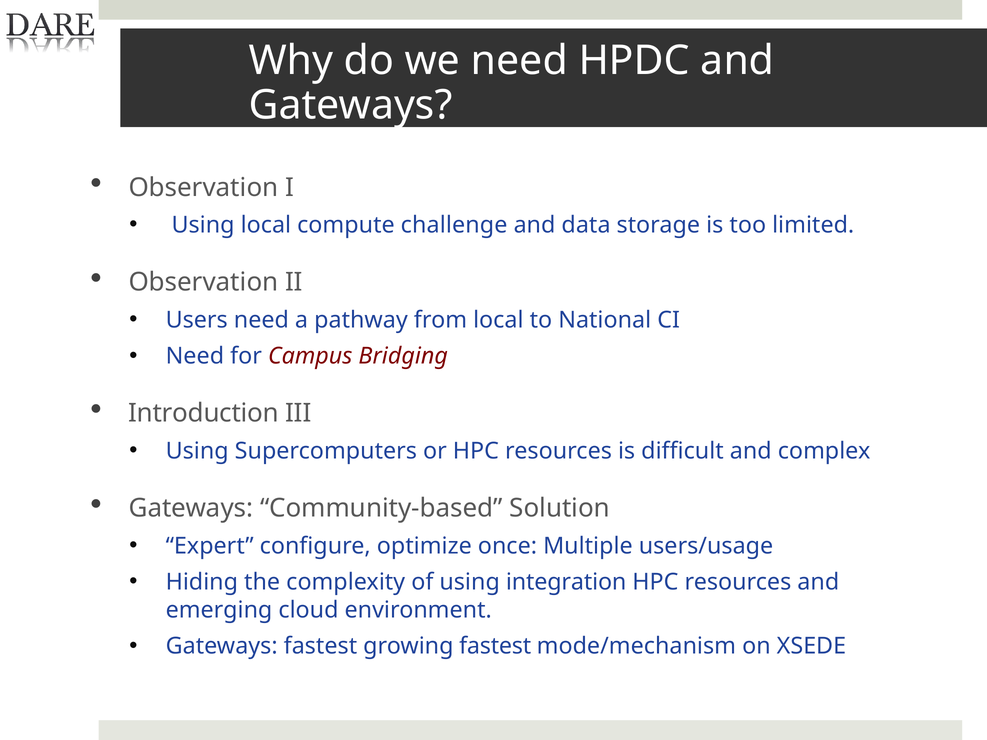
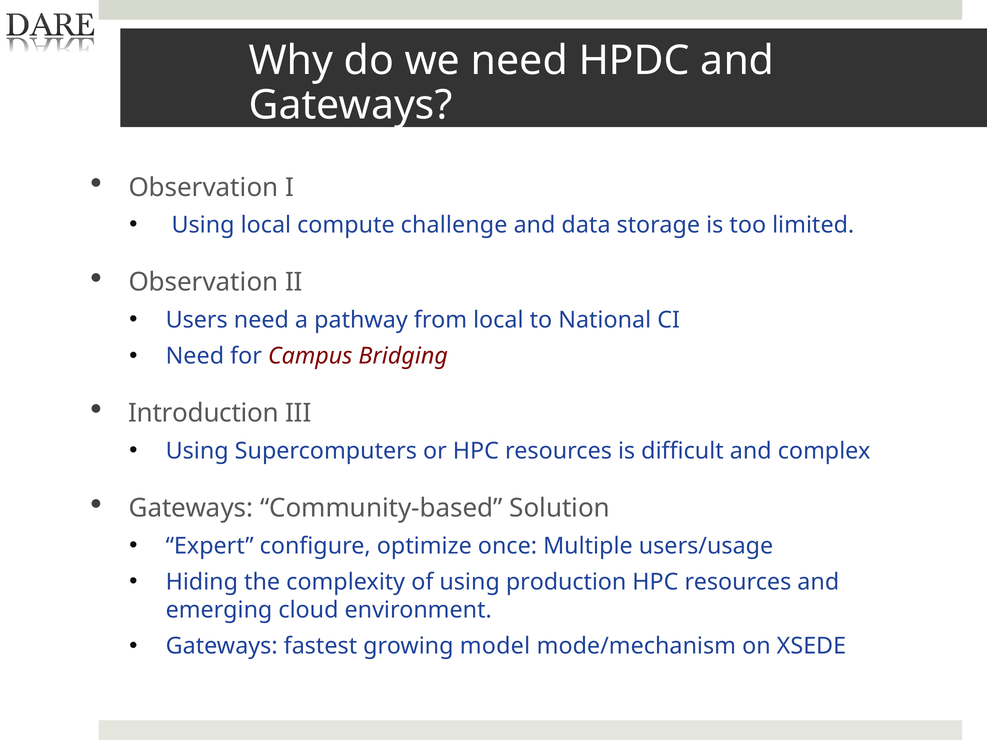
integration: integration -> production
growing fastest: fastest -> model
